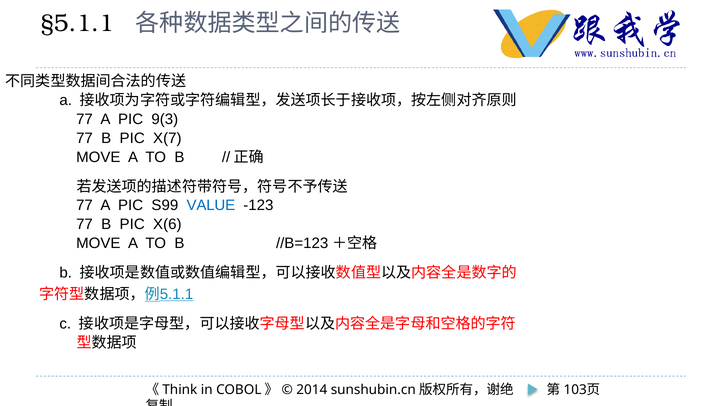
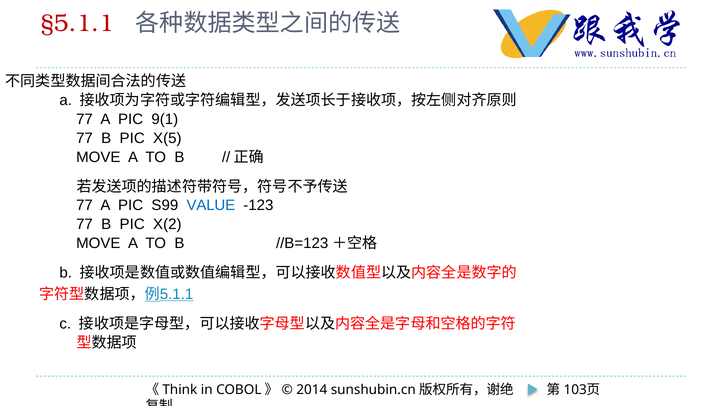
§5.1.1 colour: black -> red
9(3: 9(3 -> 9(1
X(7: X(7 -> X(5
X(6: X(6 -> X(2
